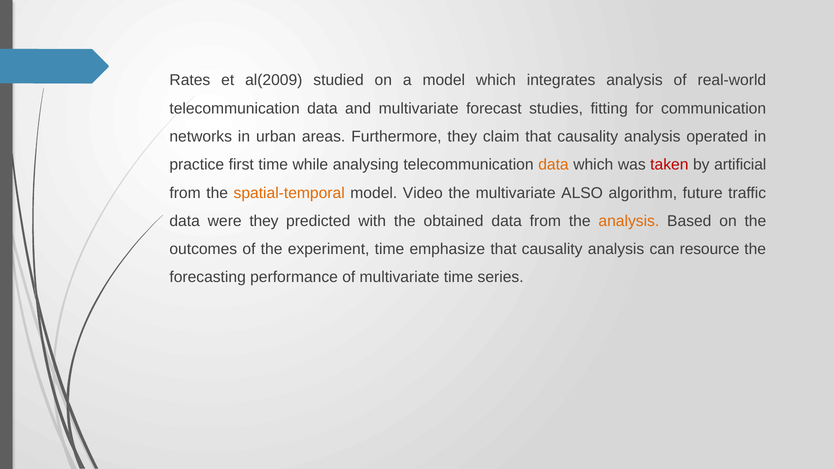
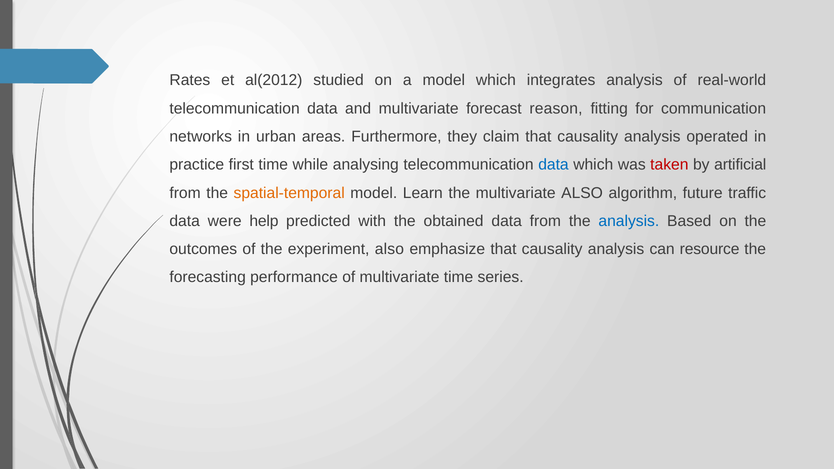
al(2009: al(2009 -> al(2012
studies: studies -> reason
data at (553, 165) colour: orange -> blue
Video: Video -> Learn
were they: they -> help
analysis at (629, 221) colour: orange -> blue
experiment time: time -> also
